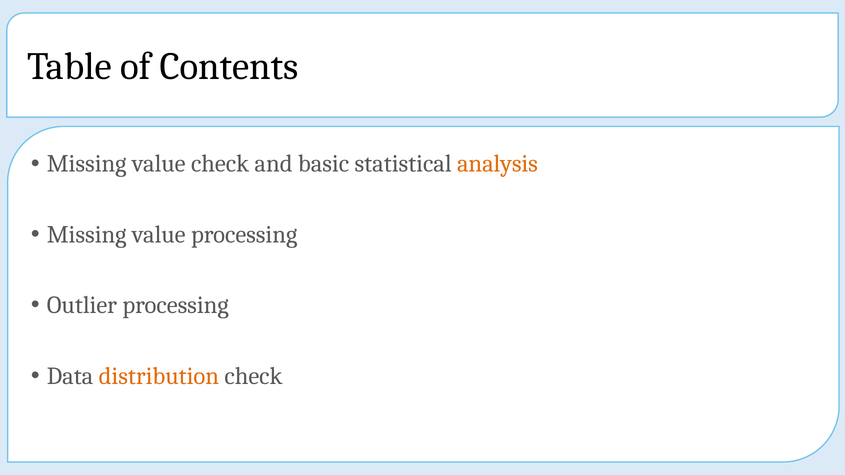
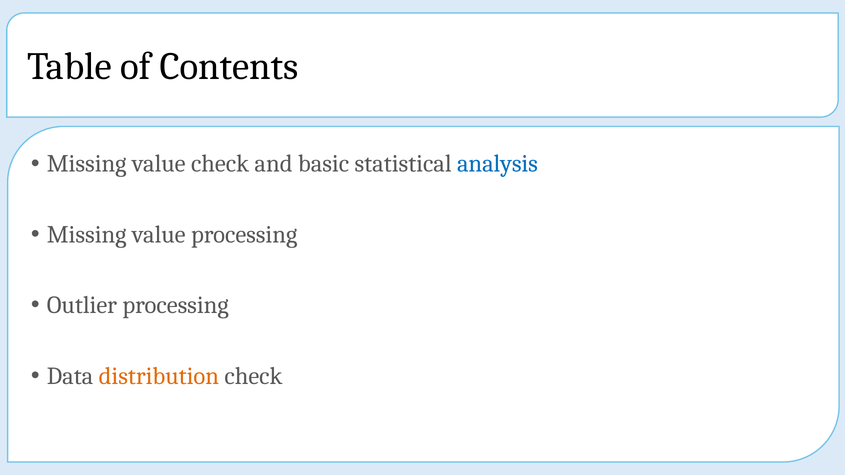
analysis colour: orange -> blue
